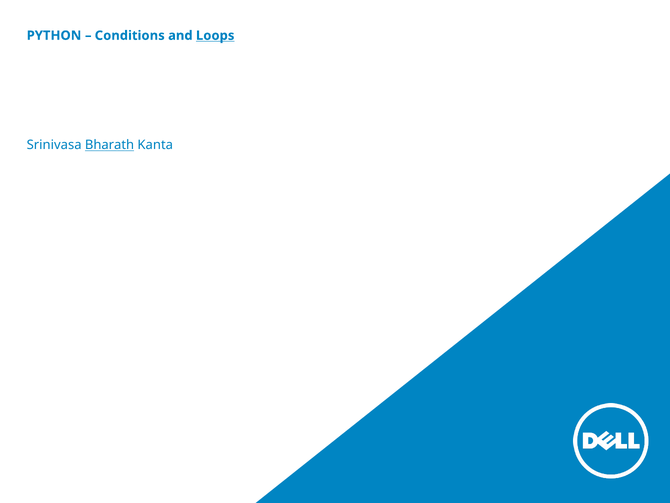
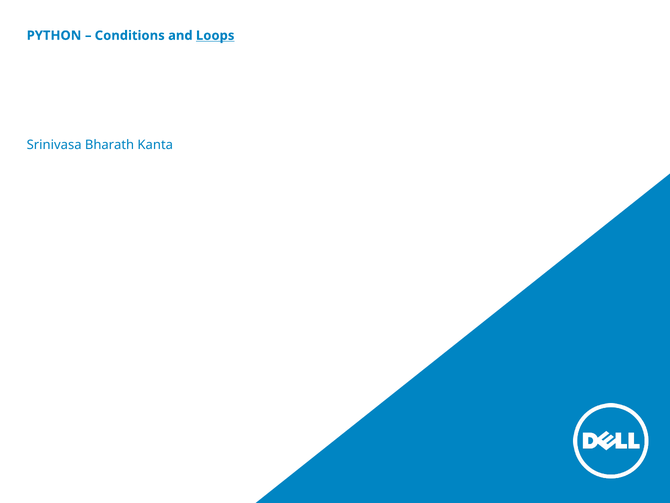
Bharath underline: present -> none
